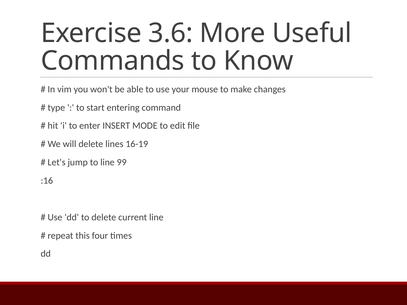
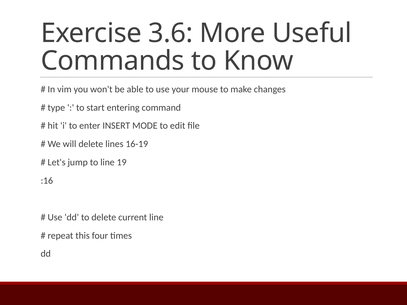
99: 99 -> 19
